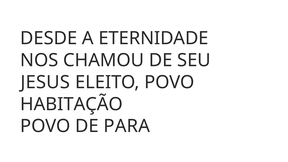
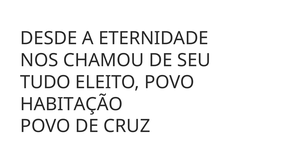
JESUS: JESUS -> TUDO
PARA: PARA -> CRUZ
